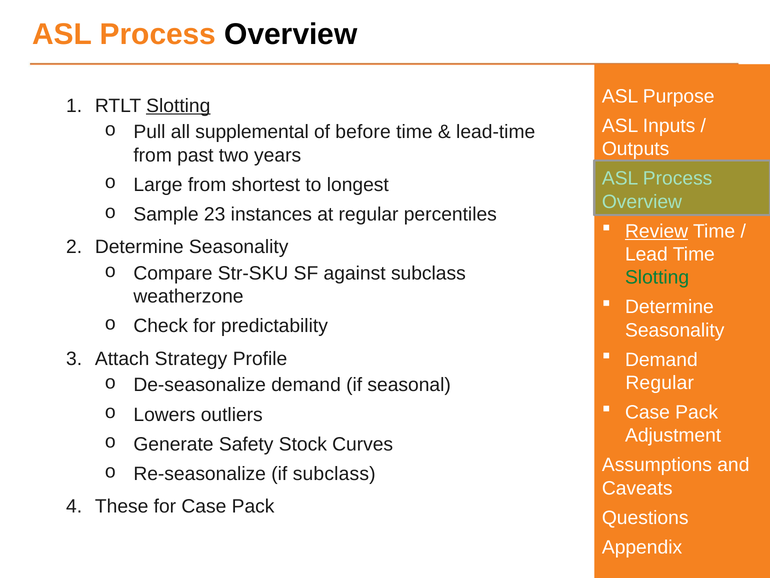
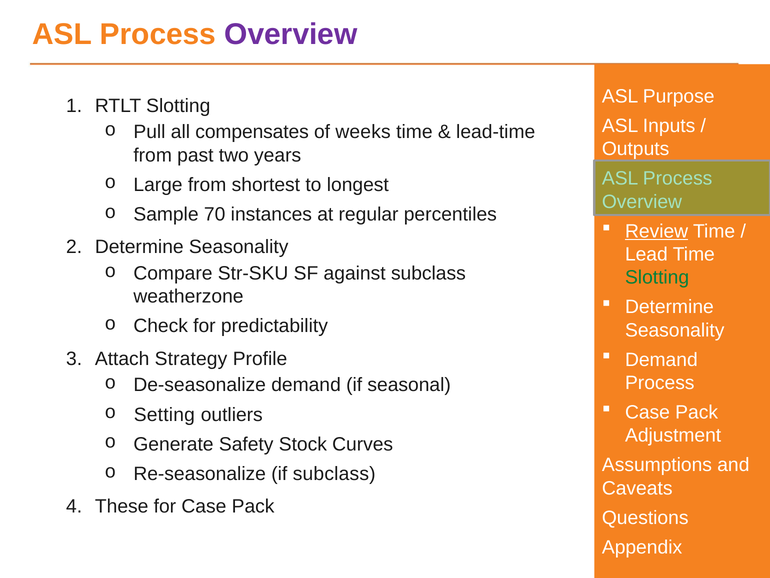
Overview at (291, 34) colour: black -> purple
Slotting at (178, 106) underline: present -> none
supplemental: supplemental -> compensates
before: before -> weeks
23: 23 -> 70
Regular at (660, 383): Regular -> Process
Lowers: Lowers -> Setting
